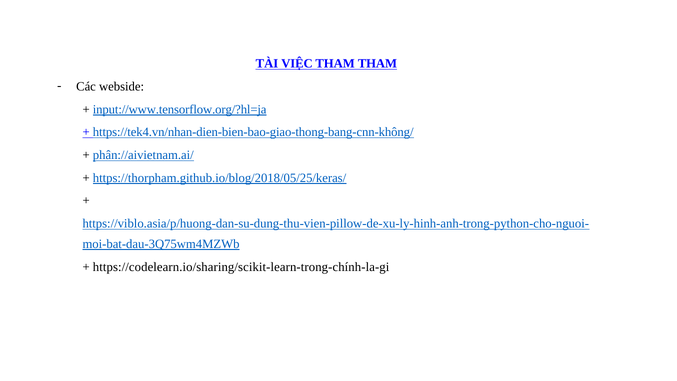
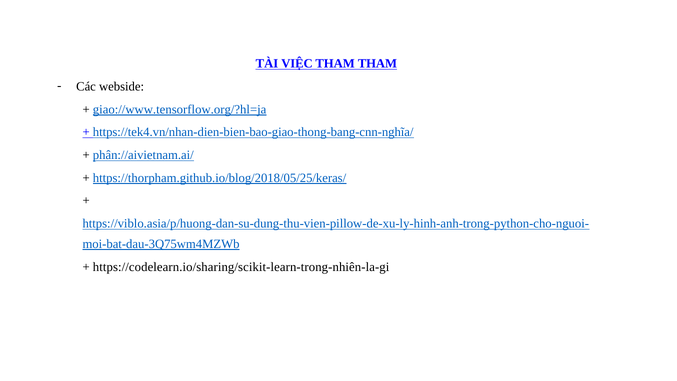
input://www.tensorflow.org/?hl=ja: input://www.tensorflow.org/?hl=ja -> giao://www.tensorflow.org/?hl=ja
https://tek4.vn/nhan-dien-bien-bao-giao-thong-bang-cnn-không/: https://tek4.vn/nhan-dien-bien-bao-giao-thong-bang-cnn-không/ -> https://tek4.vn/nhan-dien-bien-bao-giao-thong-bang-cnn-nghĩa/
https://codelearn.io/sharing/scikit-learn-trong-chính-la-gi: https://codelearn.io/sharing/scikit-learn-trong-chính-la-gi -> https://codelearn.io/sharing/scikit-learn-trong-nhiên-la-gi
